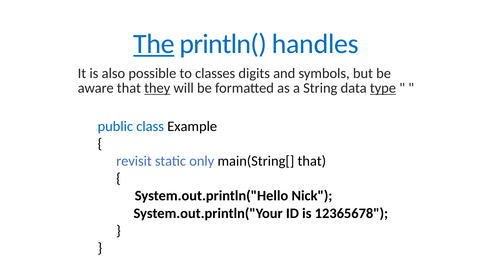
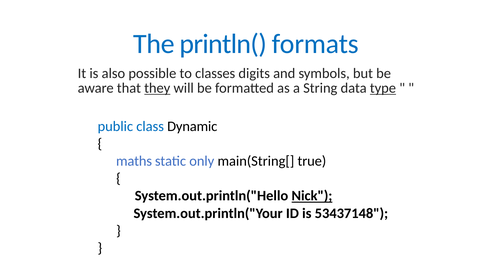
The underline: present -> none
handles: handles -> formats
Example: Example -> Dynamic
revisit: revisit -> maths
main(String[ that: that -> true
Nick underline: none -> present
12365678: 12365678 -> 53437148
